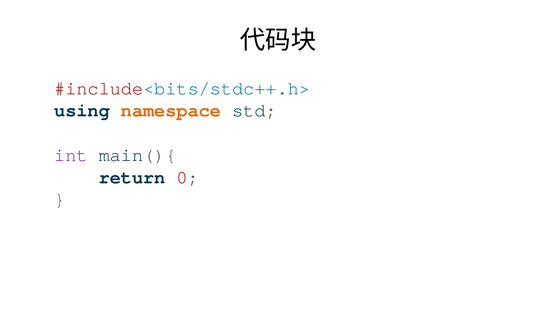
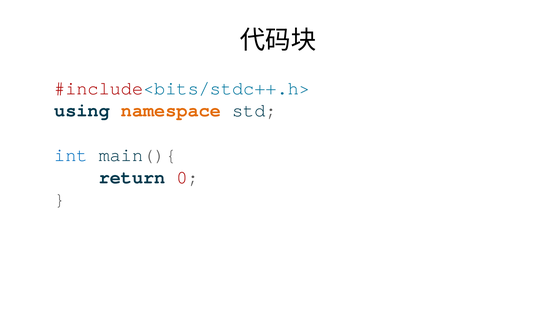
int colour: purple -> blue
